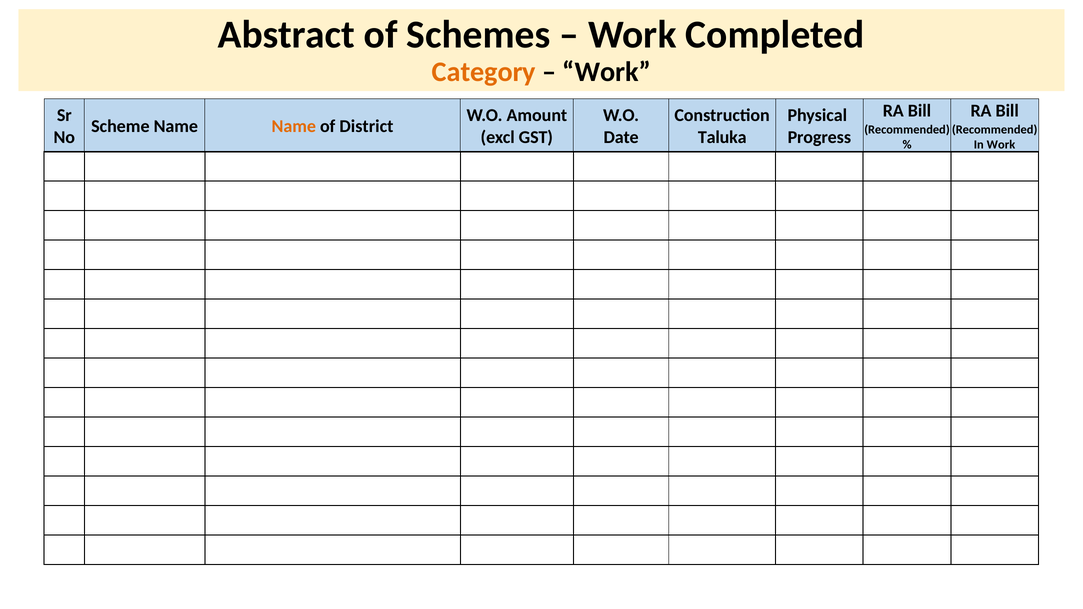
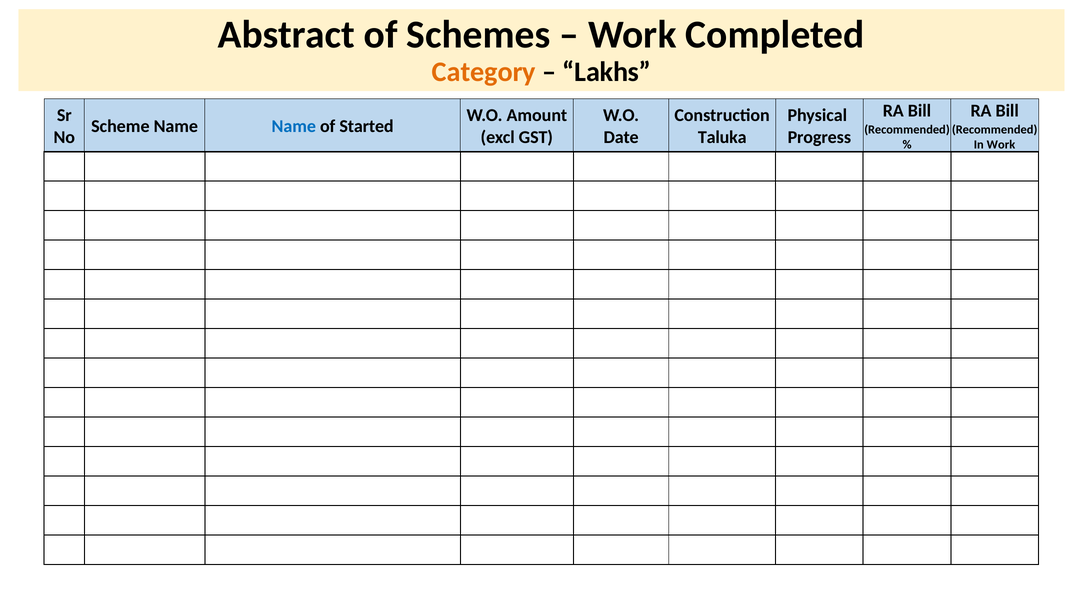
Work at (607, 72): Work -> Lakhs
Name at (294, 126) colour: orange -> blue
District: District -> Started
